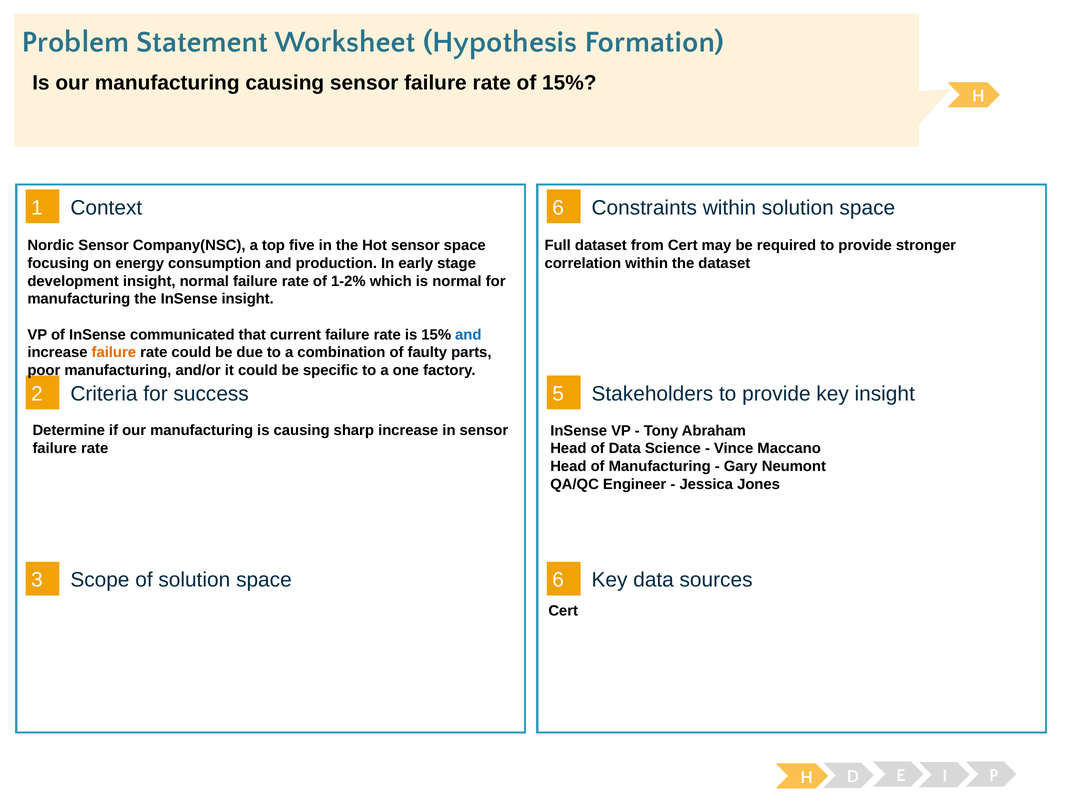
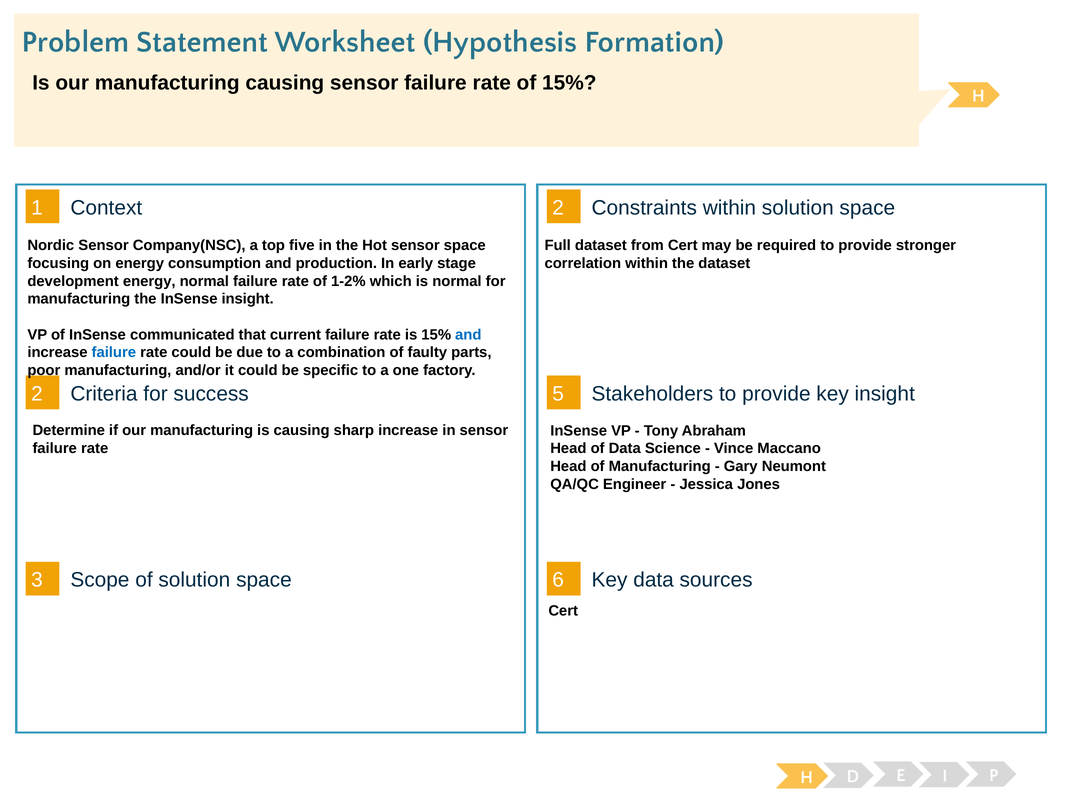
1 6: 6 -> 2
development insight: insight -> energy
failure at (114, 353) colour: orange -> blue
